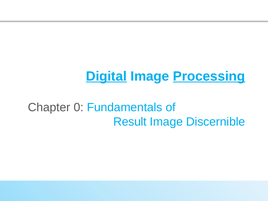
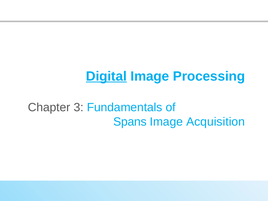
Processing underline: present -> none
0: 0 -> 3
Result: Result -> Spans
Discernible: Discernible -> Acquisition
